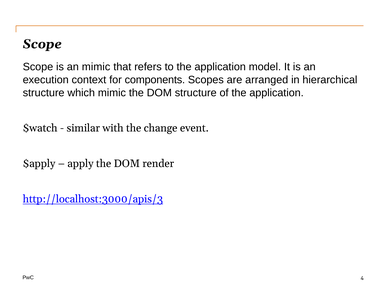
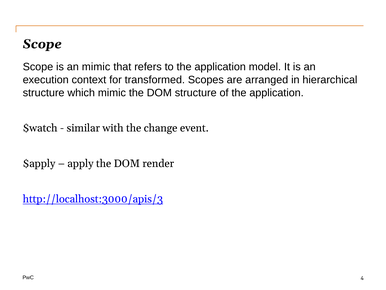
components: components -> transformed
